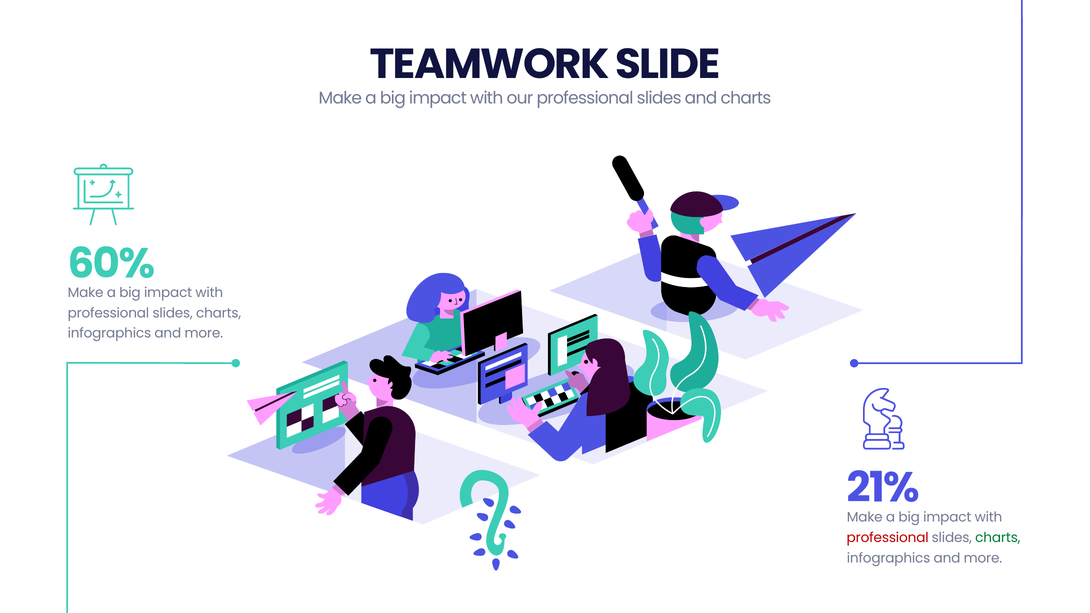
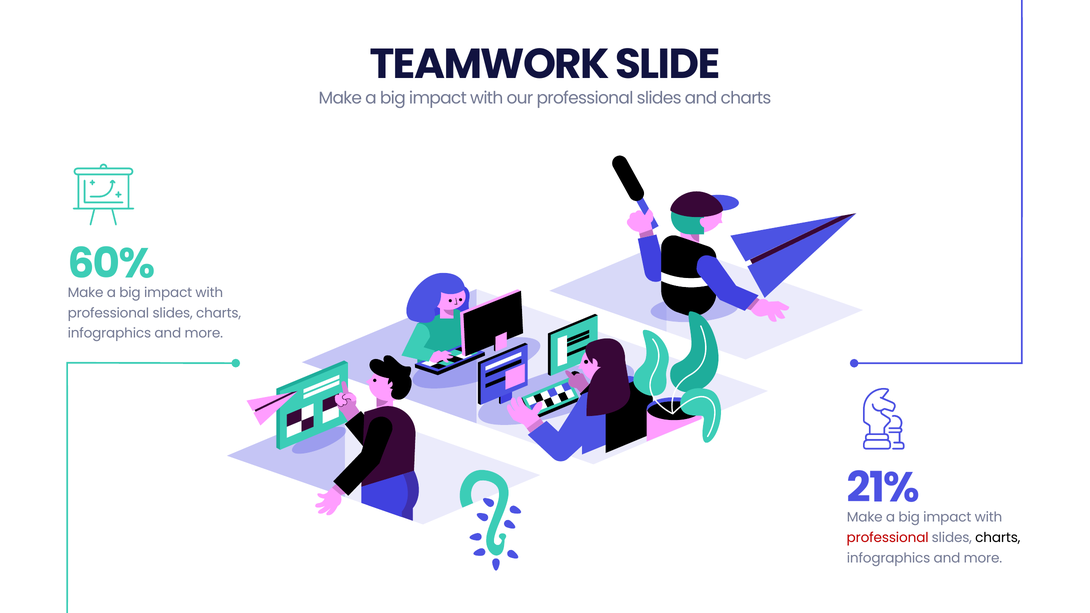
charts at (998, 538) colour: green -> black
